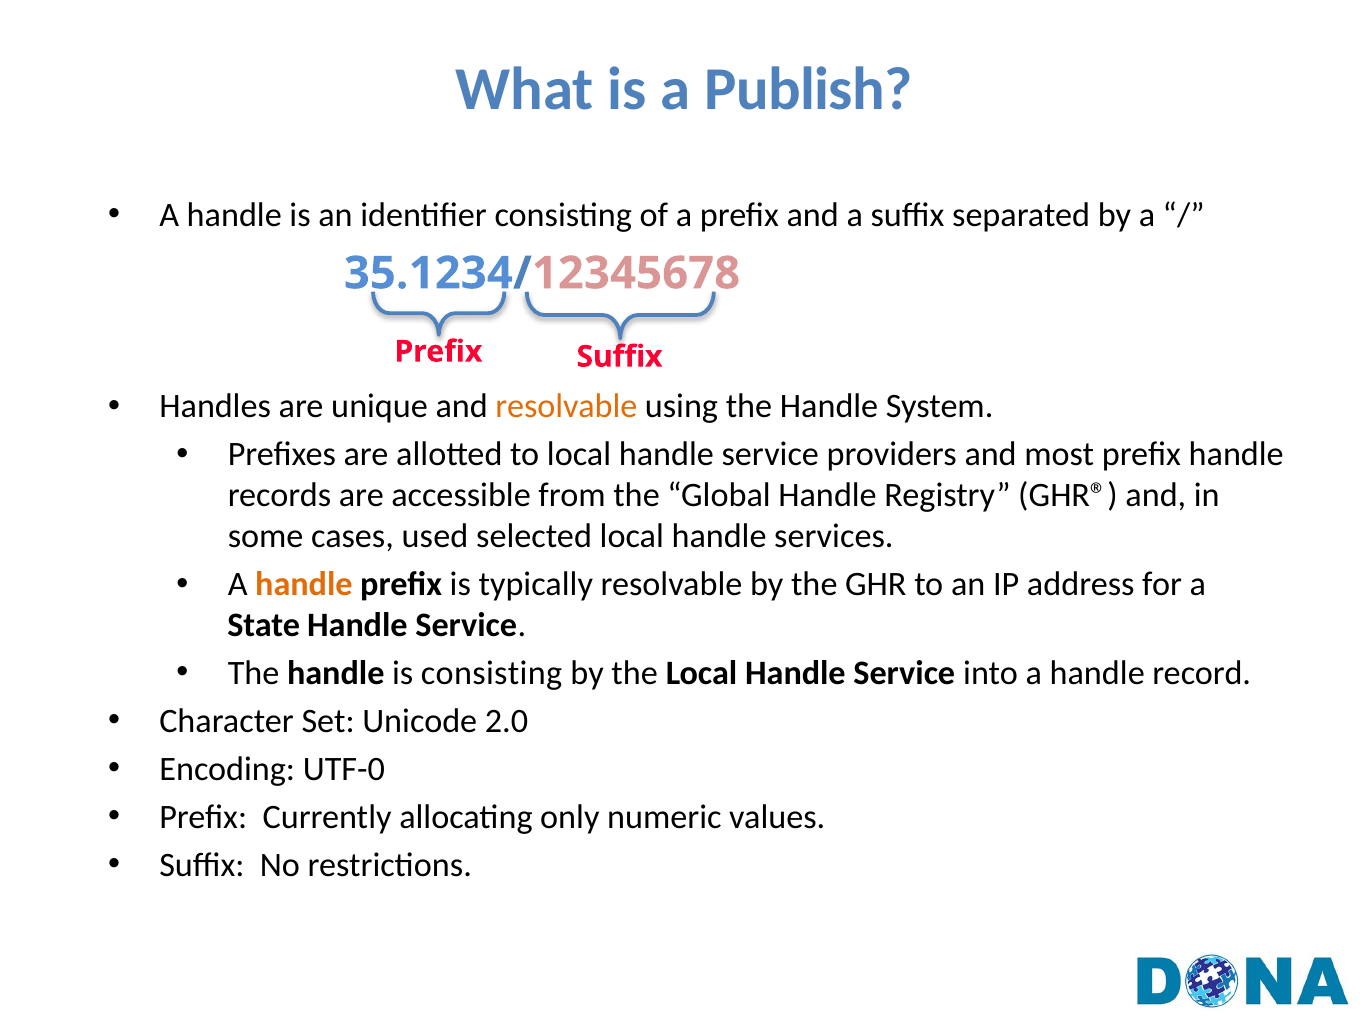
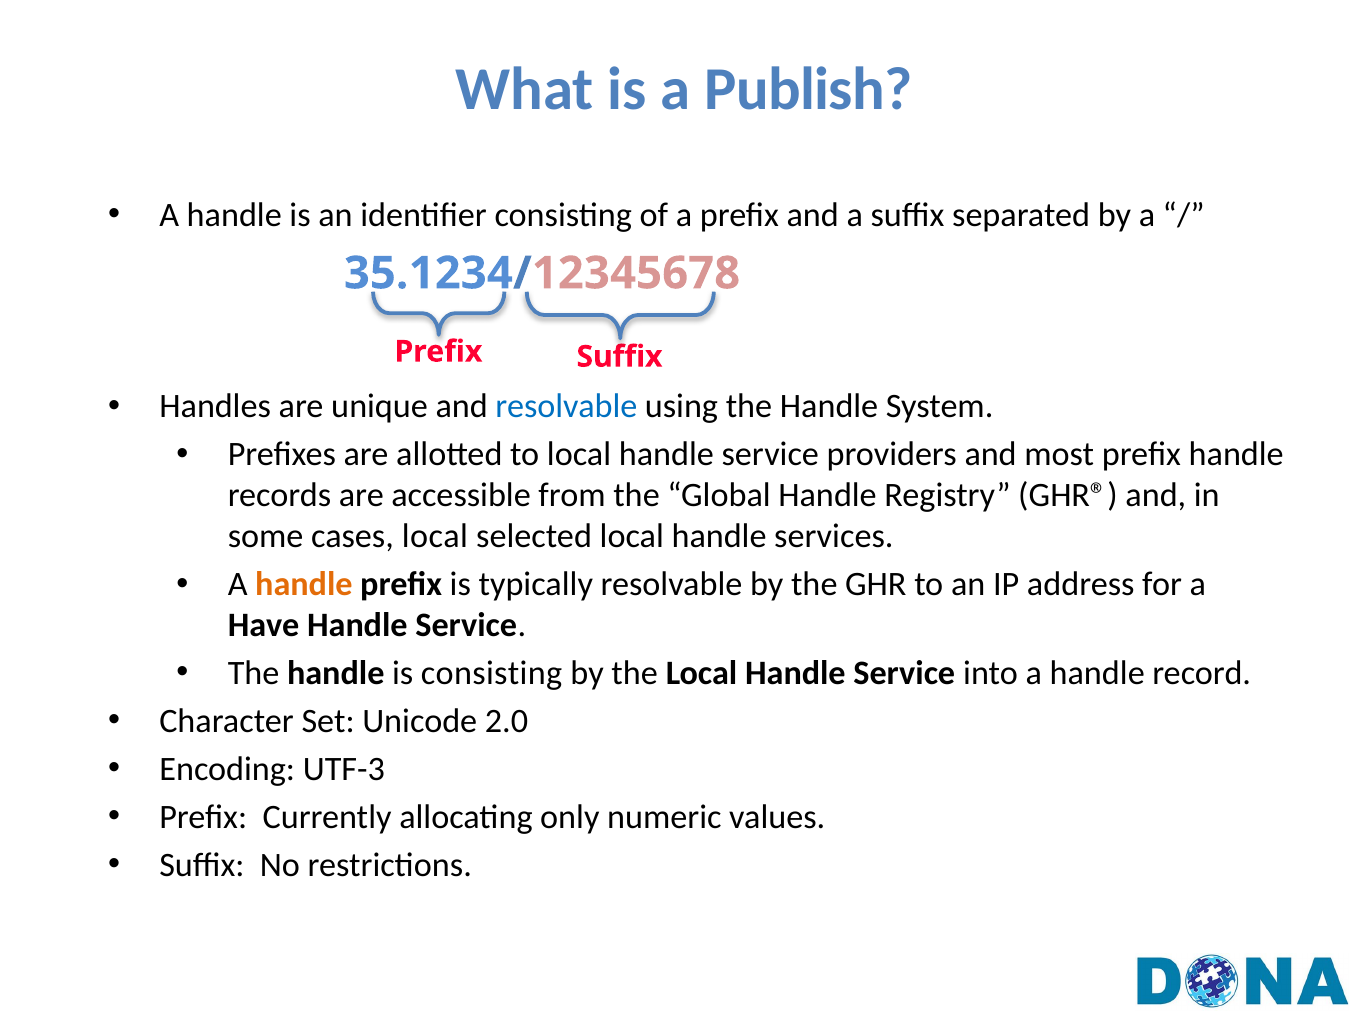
resolvable at (566, 407) colour: orange -> blue
cases used: used -> local
State: State -> Have
UTF-0: UTF-0 -> UTF-3
